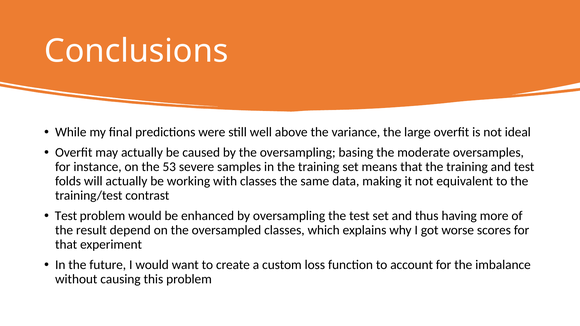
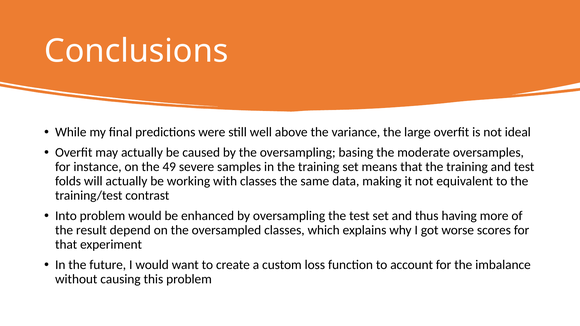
53: 53 -> 49
Test at (66, 216): Test -> Into
